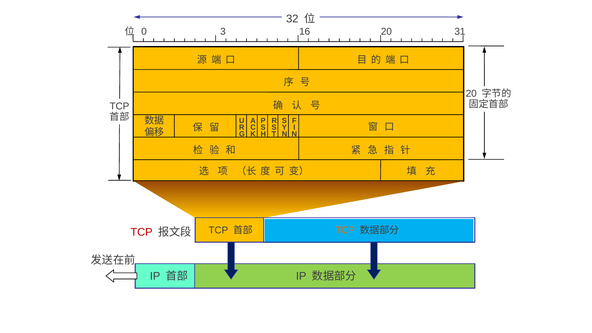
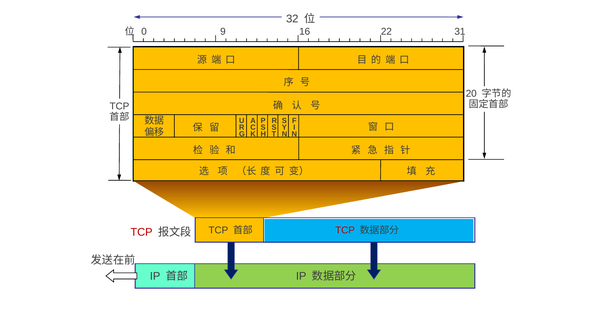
3: 3 -> 9
16 20: 20 -> 22
TCP at (345, 230) colour: orange -> red
